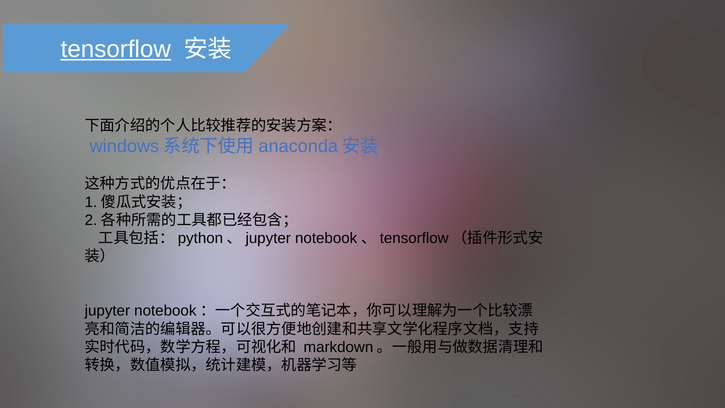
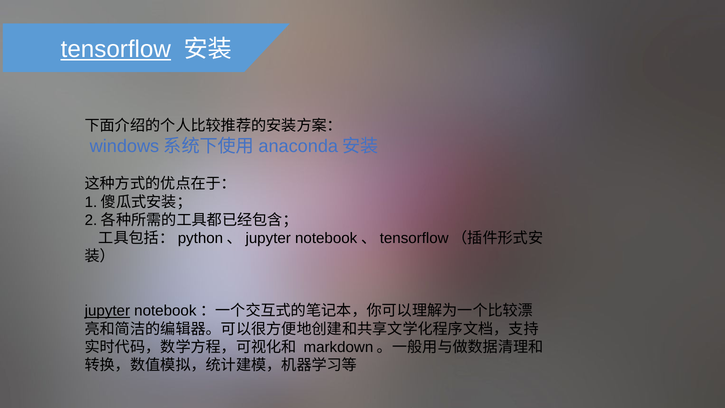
jupyter underline: none -> present
